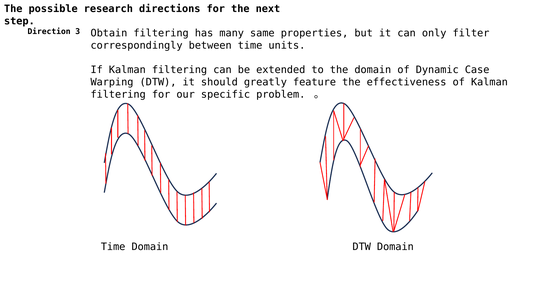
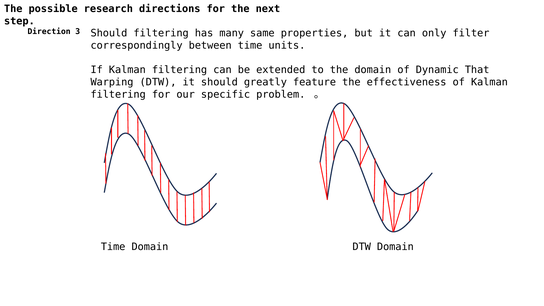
3 Obtain: Obtain -> Should
Case: Case -> That
